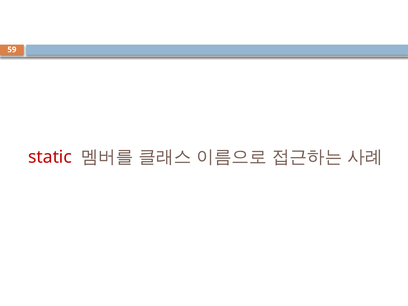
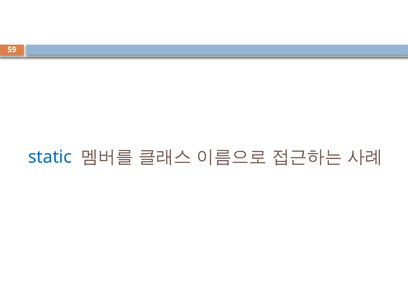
static colour: red -> blue
